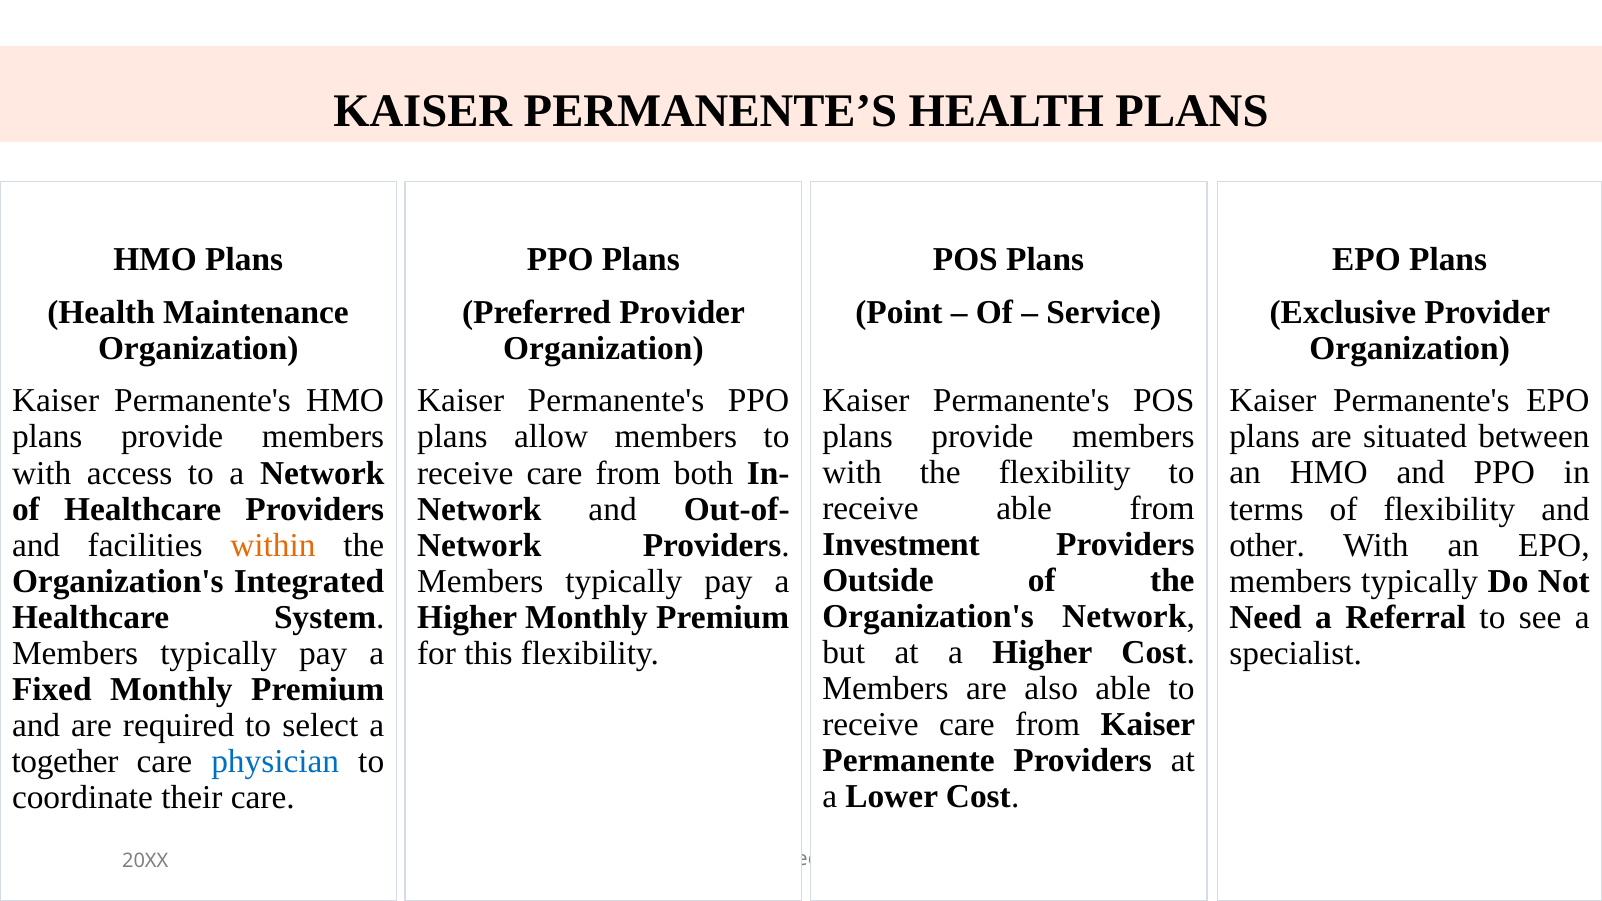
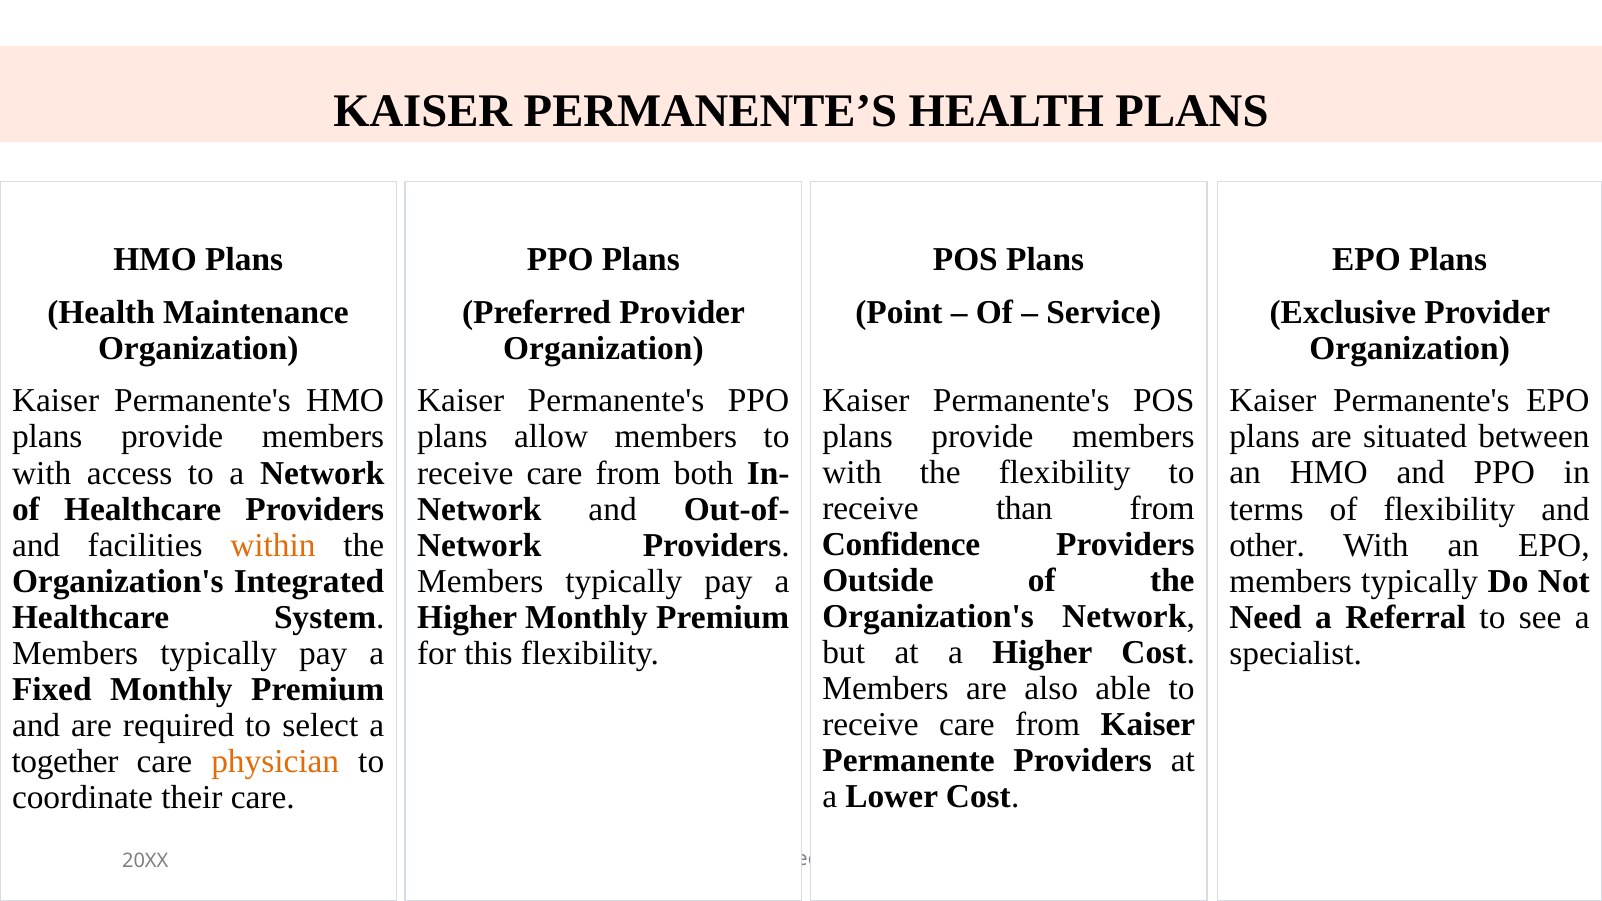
receive able: able -> than
Investment: Investment -> Confidence
physician colour: blue -> orange
